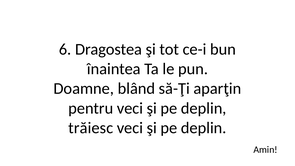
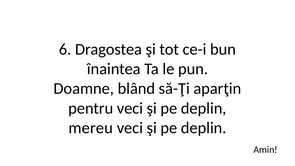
trăiesc: trăiesc -> mereu
